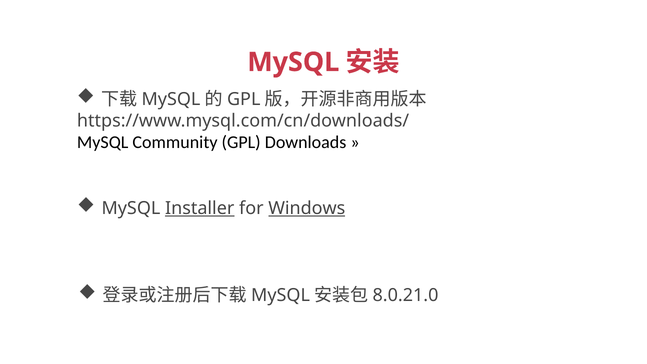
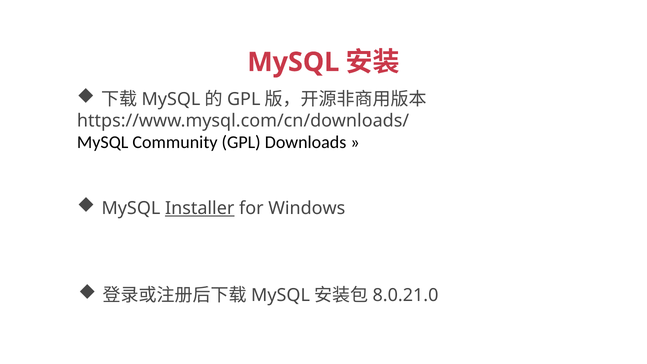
Windows underline: present -> none
